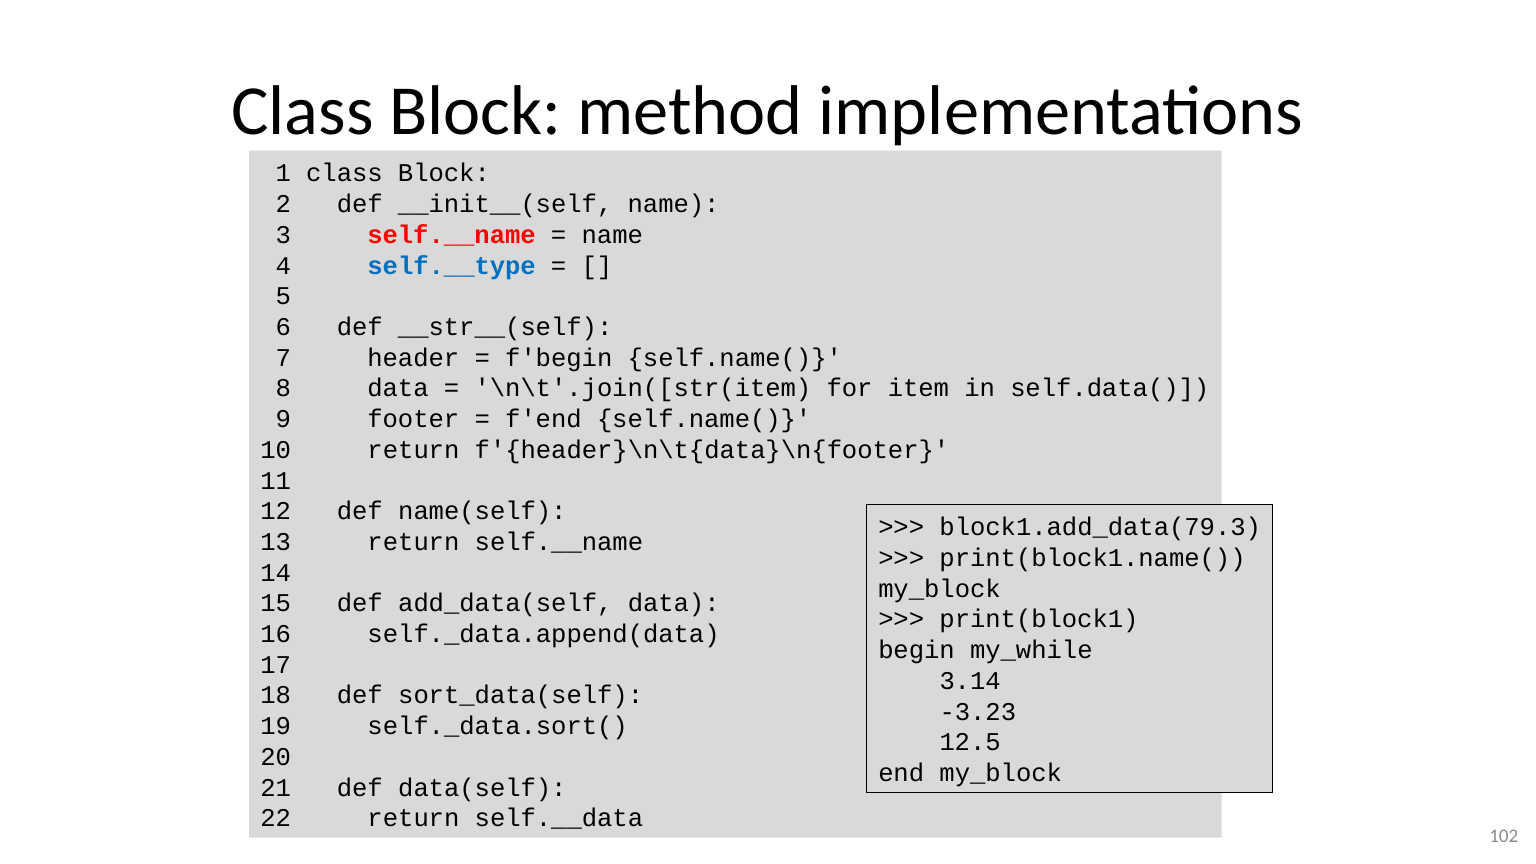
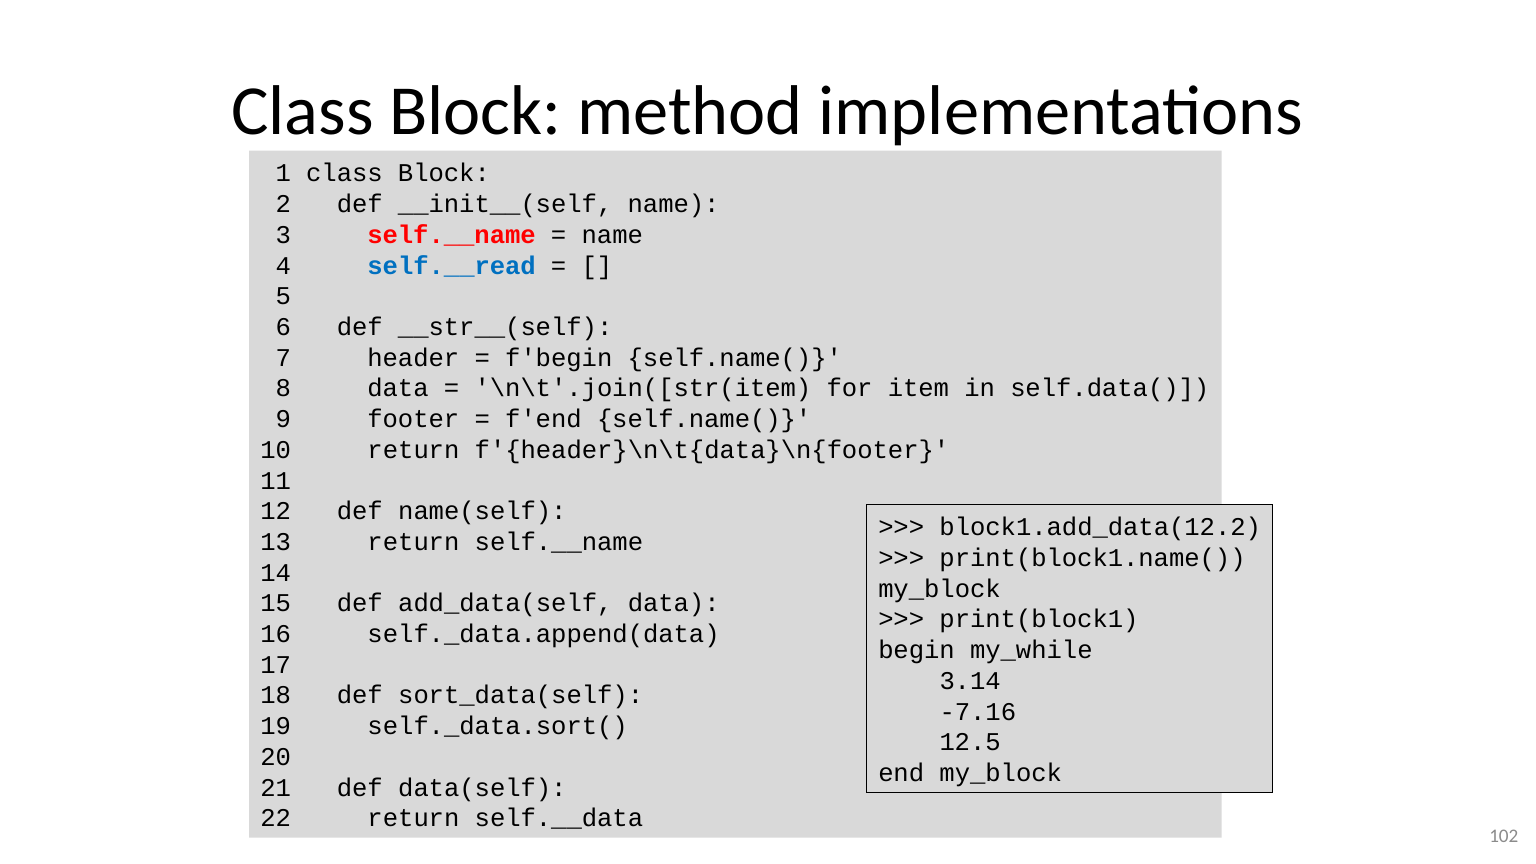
self.__type: self.__type -> self.__read
block1.add_data(79.3: block1.add_data(79.3 -> block1.add_data(12.2
-3.23: -3.23 -> -7.16
